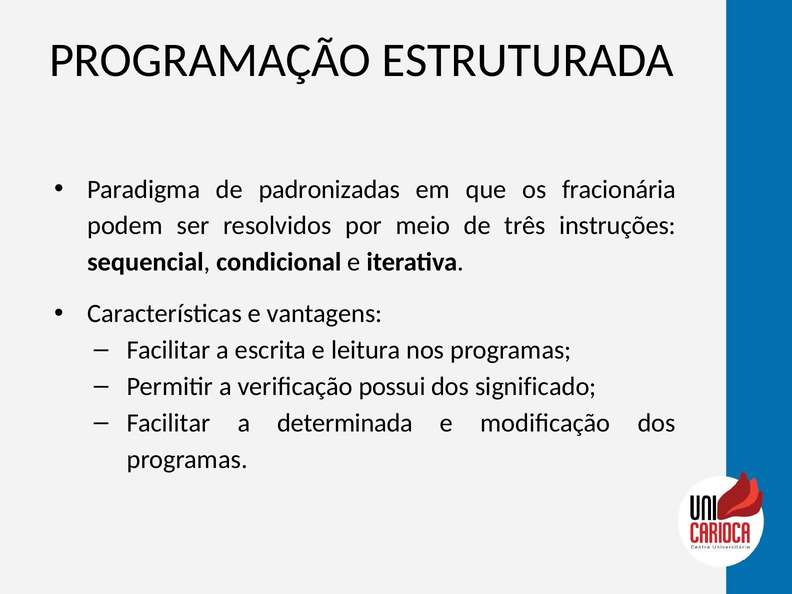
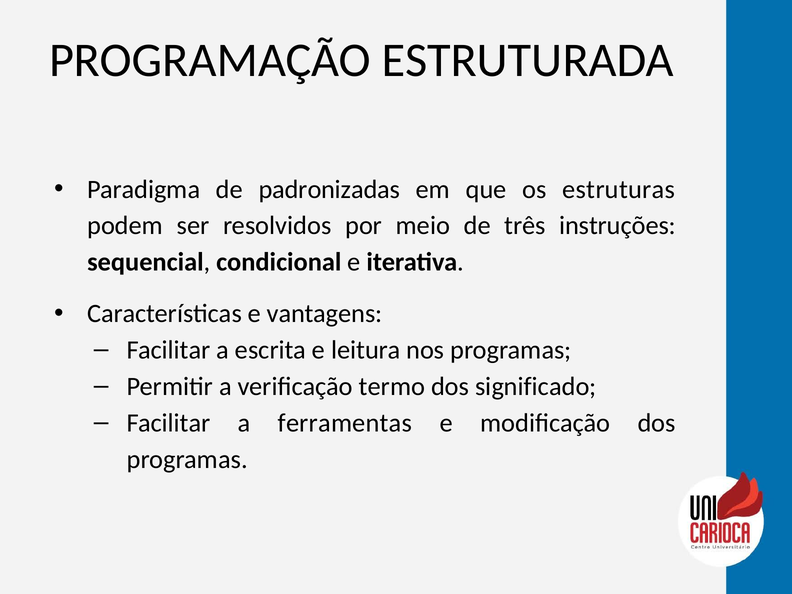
fracionária: fracionária -> estruturas
possui: possui -> termo
determinada: determinada -> ferramentas
